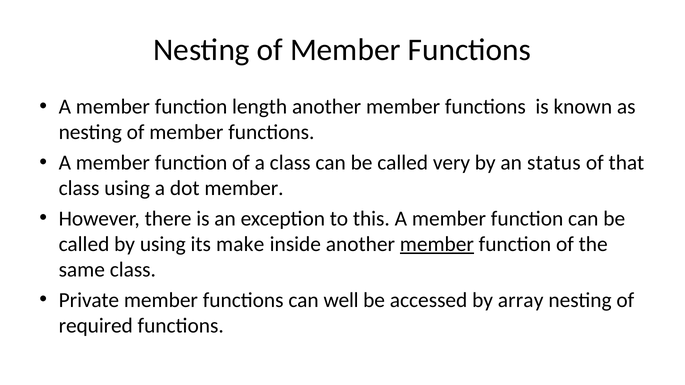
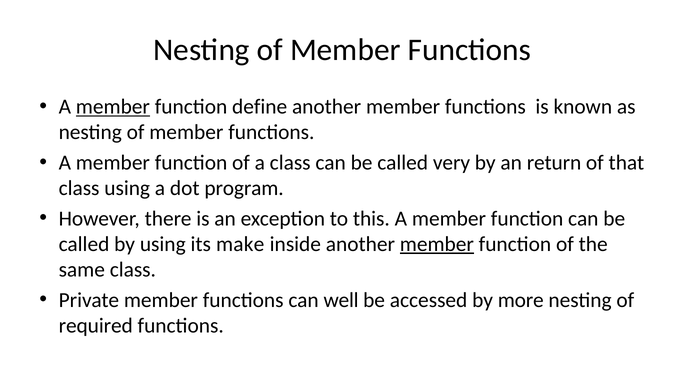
member at (113, 107) underline: none -> present
length: length -> define
status: status -> return
dot member: member -> program
array: array -> more
